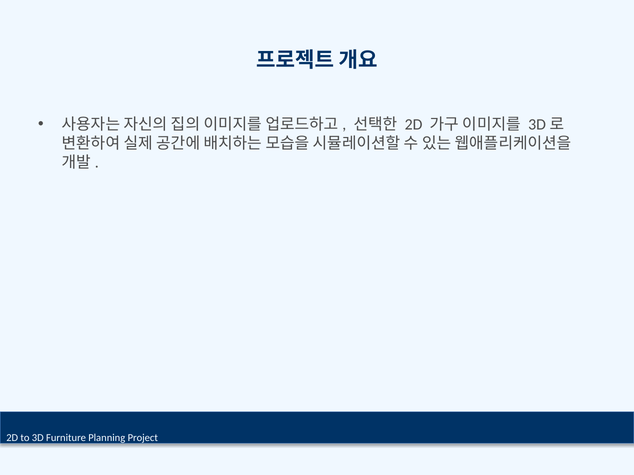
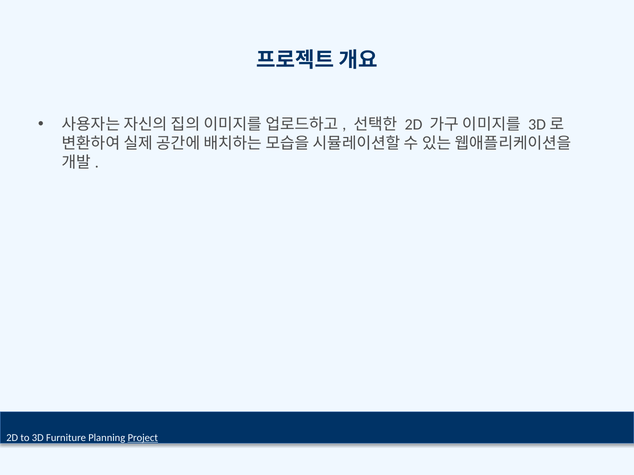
Project underline: none -> present
